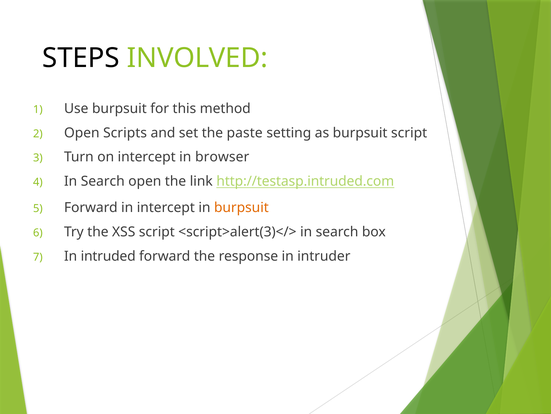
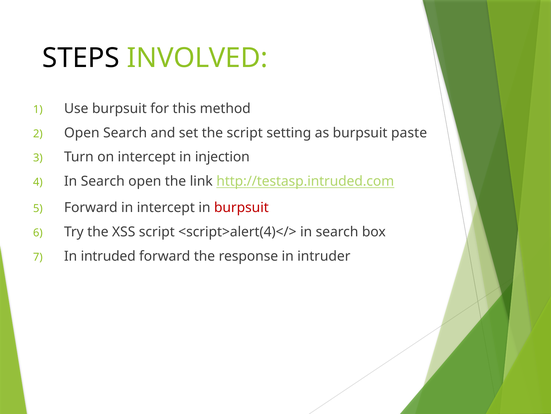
Open Scripts: Scripts -> Search
the paste: paste -> script
burpsuit script: script -> paste
browser: browser -> injection
burpsuit at (241, 207) colour: orange -> red
<script>alert(3)</>: <script>alert(3)</> -> <script>alert(4)</>
